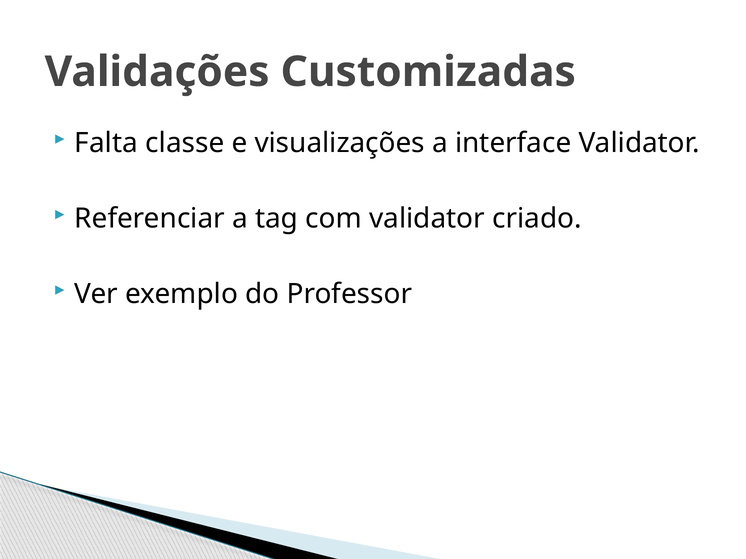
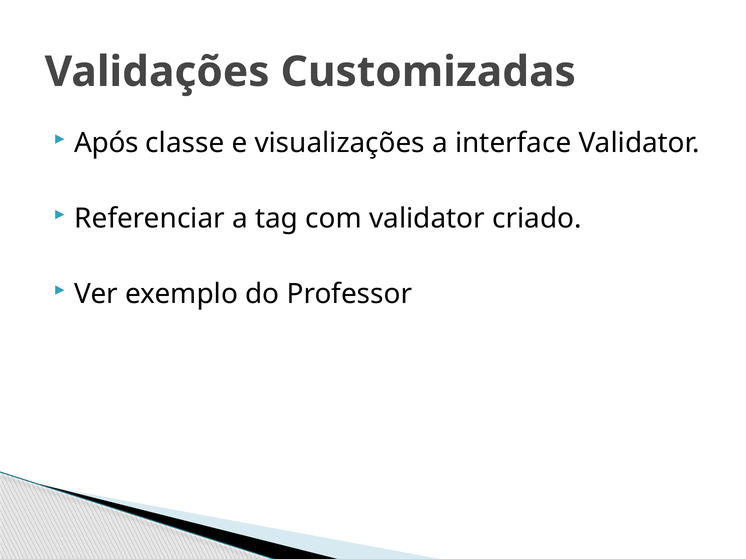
Falta: Falta -> Após
